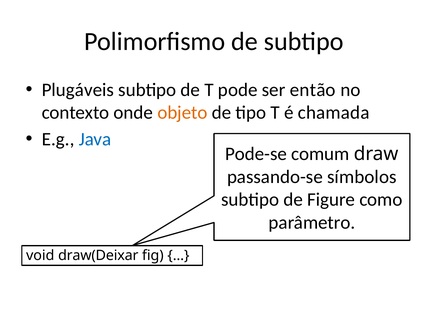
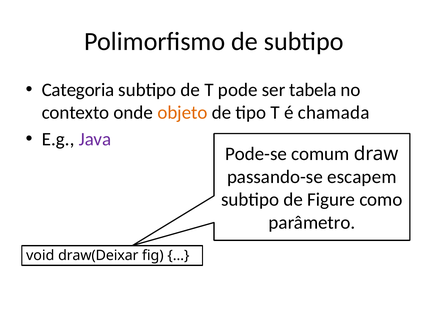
Plugáveis: Plugáveis -> Categoria
então: então -> tabela
Java colour: blue -> purple
símbolos: símbolos -> escapem
